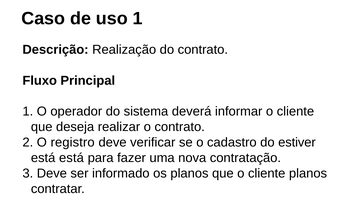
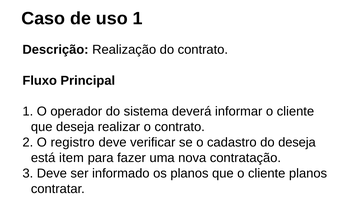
do estiver: estiver -> deseja
está está: está -> item
